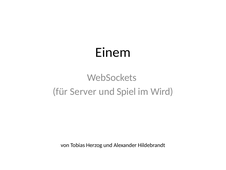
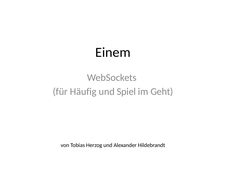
Server: Server -> Häufig
Wird: Wird -> Geht
